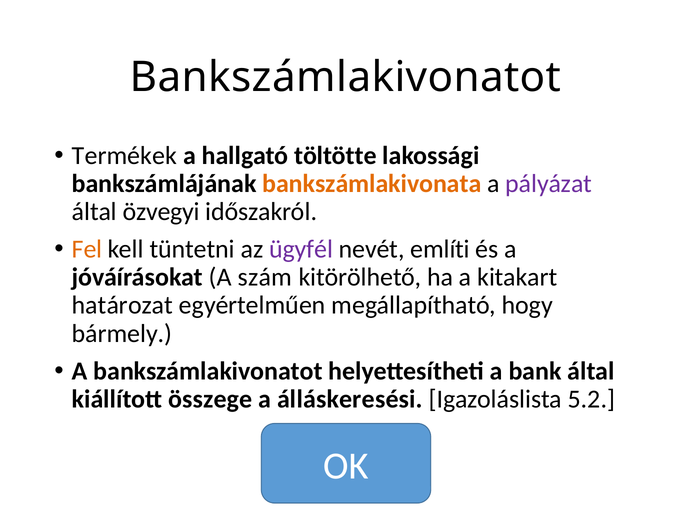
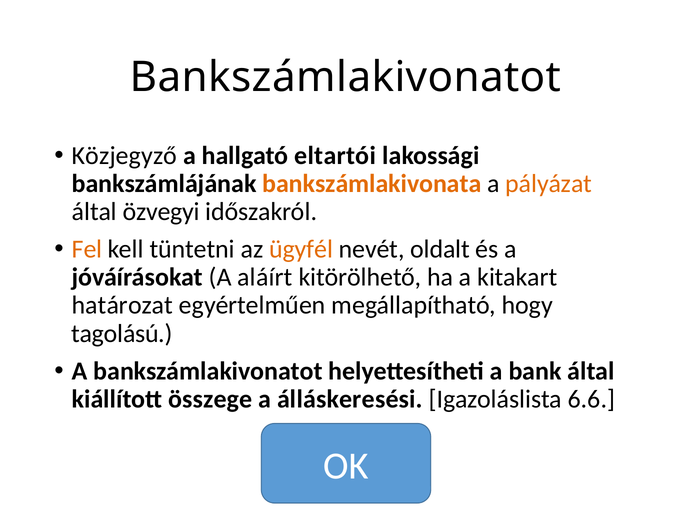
Termékek: Termékek -> Közjegyző
töltötte: töltötte -> eltartói
pályázat colour: purple -> orange
ügyfél colour: purple -> orange
említi: említi -> oldalt
szám: szám -> aláírt
bármely: bármely -> tagolású
5.2: 5.2 -> 6.6
